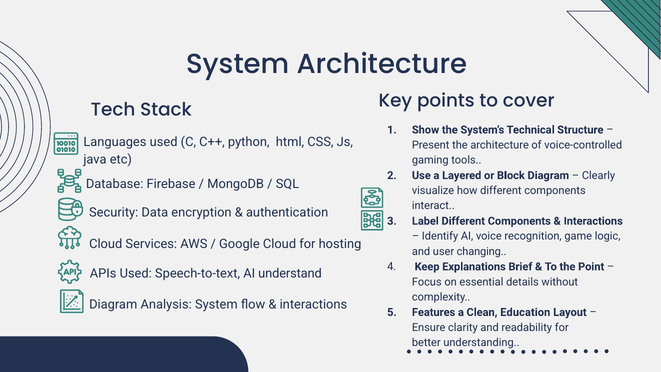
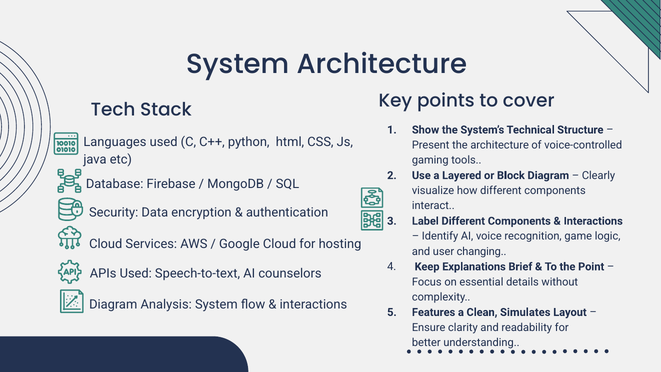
understand: understand -> counselors
Education: Education -> Simulates
